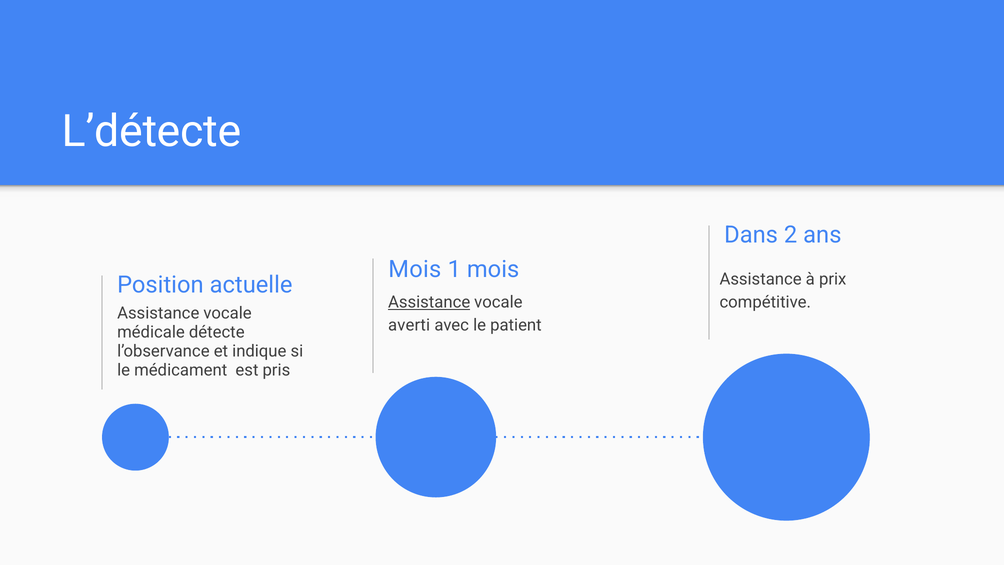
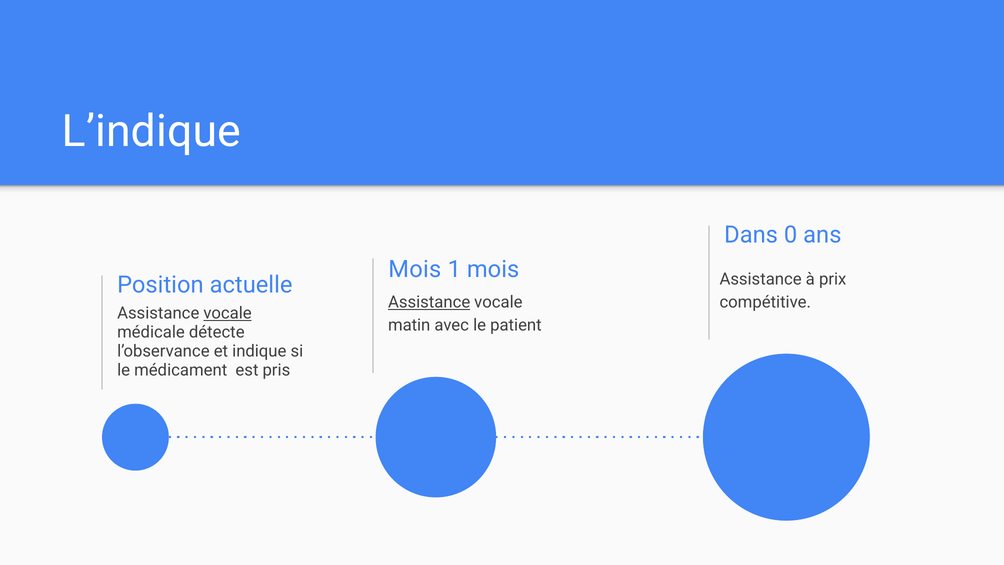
L’détecte: L’détecte -> L’indique
2: 2 -> 0
vocale at (228, 313) underline: none -> present
averti: averti -> matin
